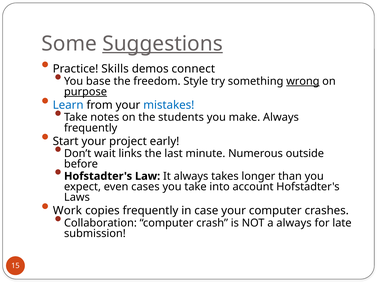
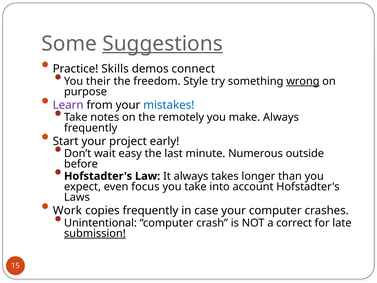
base: base -> their
purpose underline: present -> none
Learn colour: blue -> purple
students: students -> remotely
links: links -> easy
cases: cases -> focus
Collaboration: Collaboration -> Unintentional
a always: always -> correct
submission underline: none -> present
